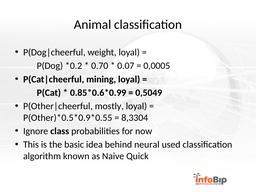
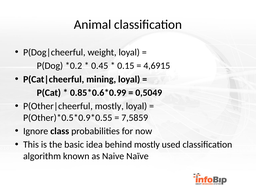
0.70: 0.70 -> 0.45
0.07: 0.07 -> 0.15
0,0005: 0,0005 -> 4,6915
8,3304: 8,3304 -> 7,5859
behind neural: neural -> mostly
Quick: Quick -> Naïve
